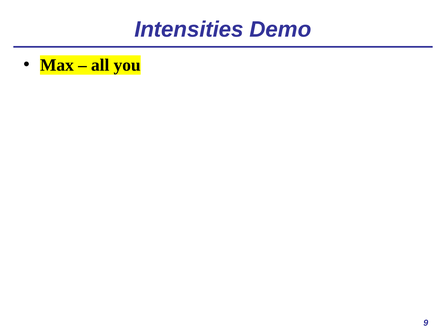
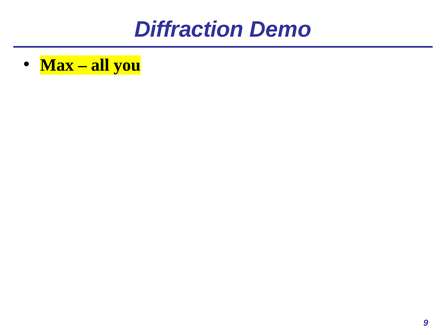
Intensities: Intensities -> Diffraction
